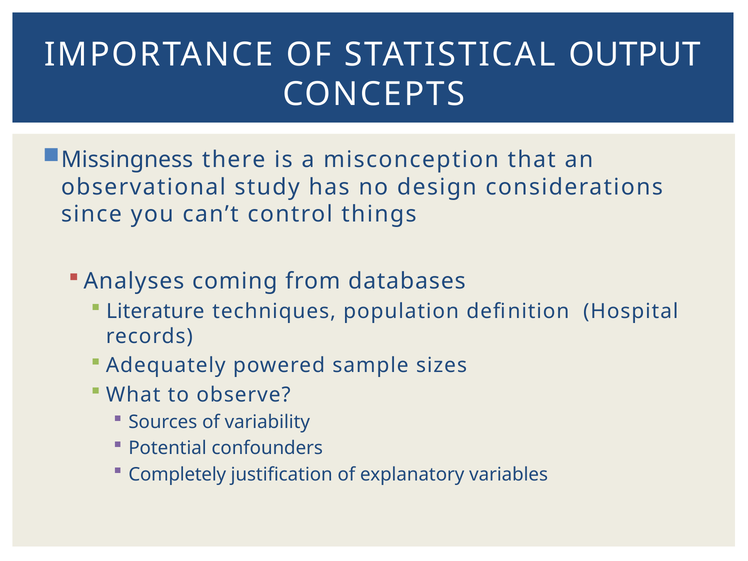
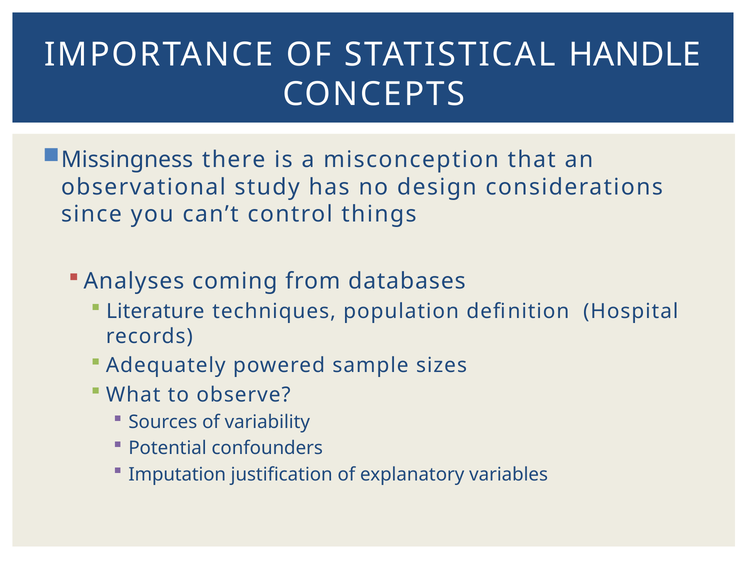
OUTPUT: OUTPUT -> HANDLE
Completely: Completely -> Imputation
